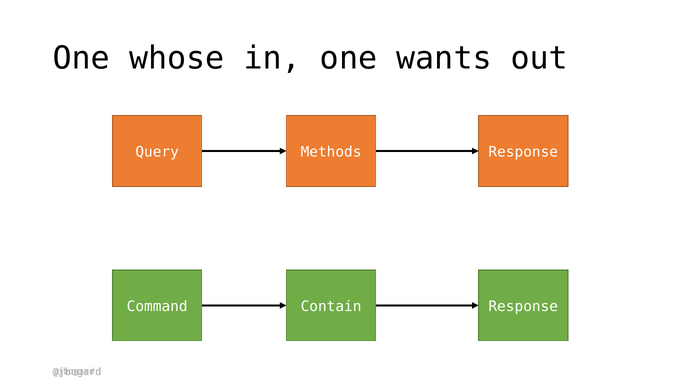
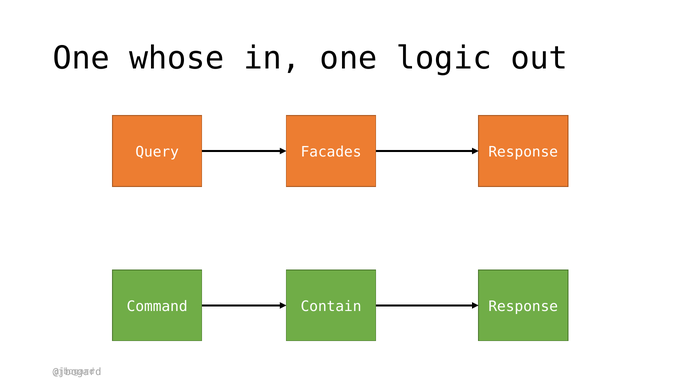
wants: wants -> logic
Methods: Methods -> Facades
